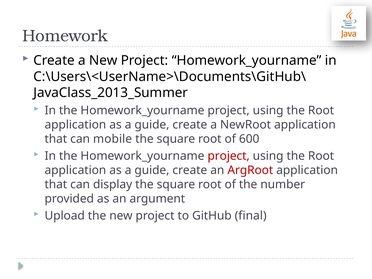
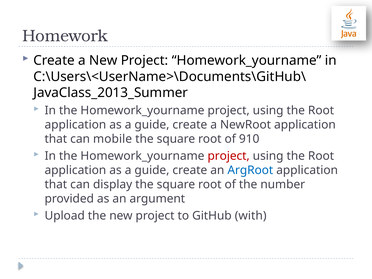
600: 600 -> 910
ArgRoot colour: red -> blue
final: final -> with
